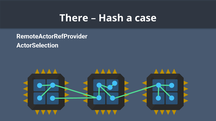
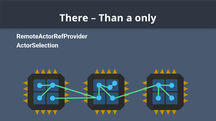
Hash: Hash -> Than
case: case -> only
